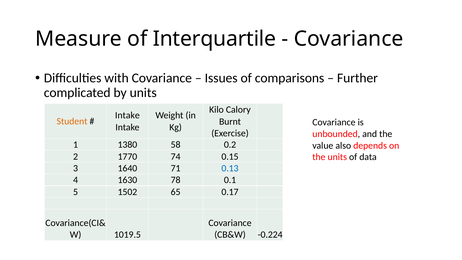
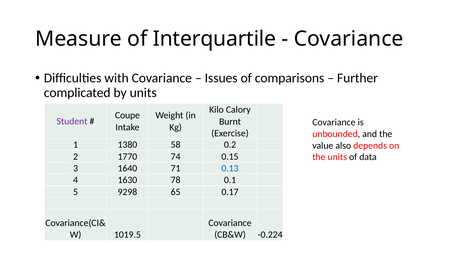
Intake at (127, 115): Intake -> Coupe
Student colour: orange -> purple
1502: 1502 -> 9298
